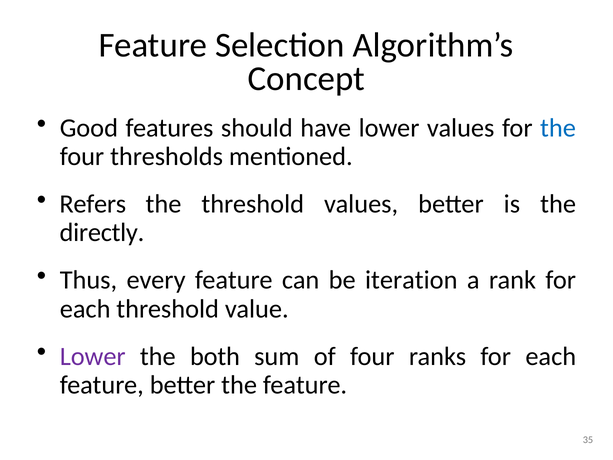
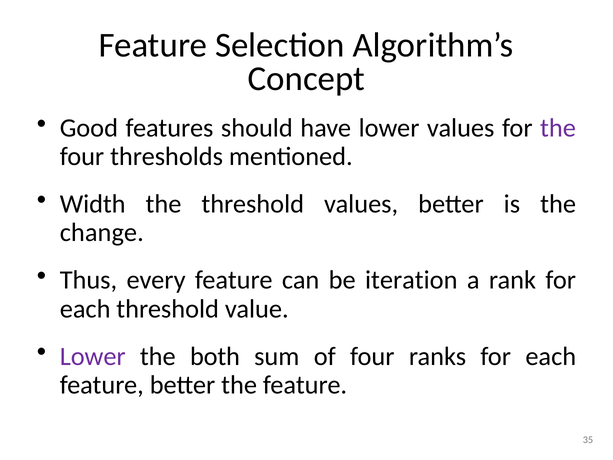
the at (558, 128) colour: blue -> purple
Refers: Refers -> Width
directly: directly -> change
